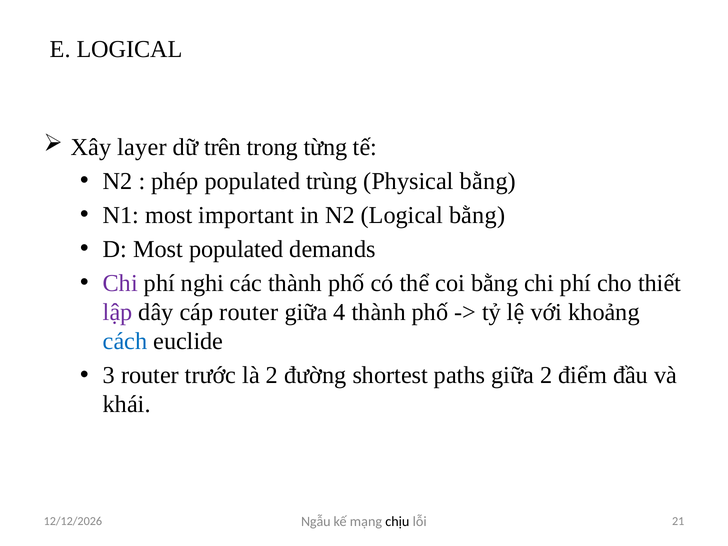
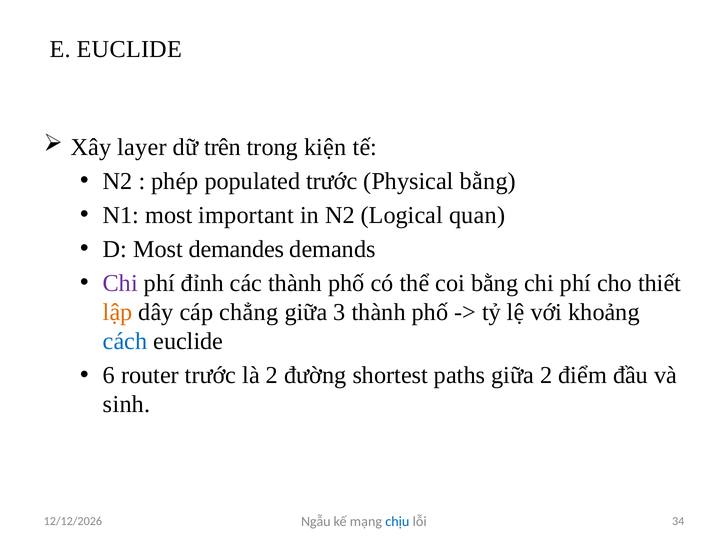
E LOGICAL: LOGICAL -> EUCLIDE
từng: từng -> kiện
populated trùng: trùng -> trước
Logical bằng: bằng -> quan
Most populated: populated -> demandes
nghi: nghi -> đỉnh
lập colour: purple -> orange
cáp router: router -> chẳng
4: 4 -> 3
3: 3 -> 6
khái: khái -> sinh
chịu colour: black -> blue
21: 21 -> 34
